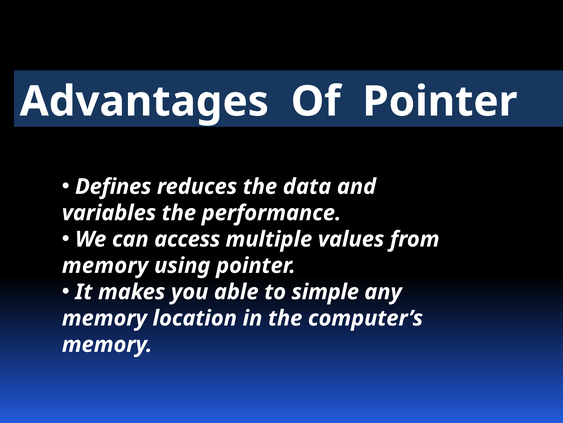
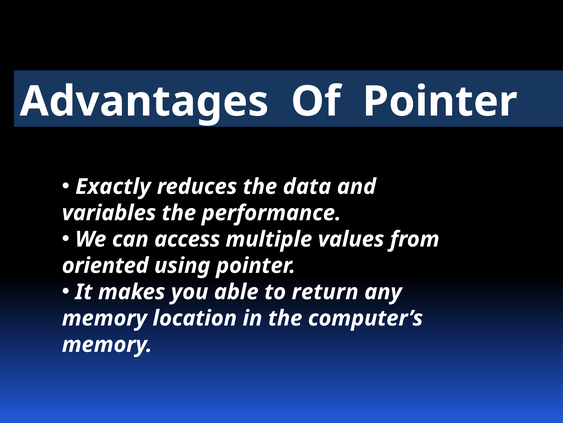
Defines: Defines -> Exactly
memory at (105, 265): memory -> oriented
simple: simple -> return
